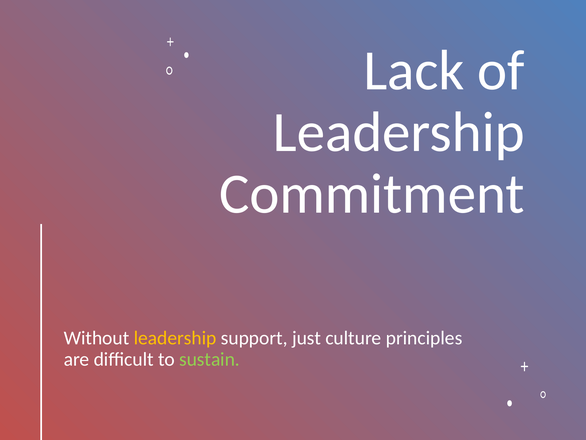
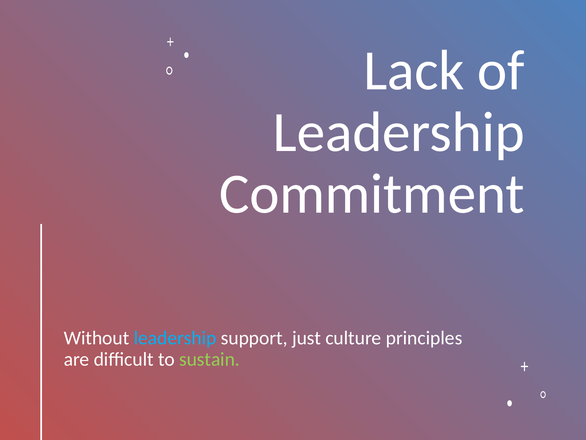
leadership at (175, 338) colour: yellow -> light blue
